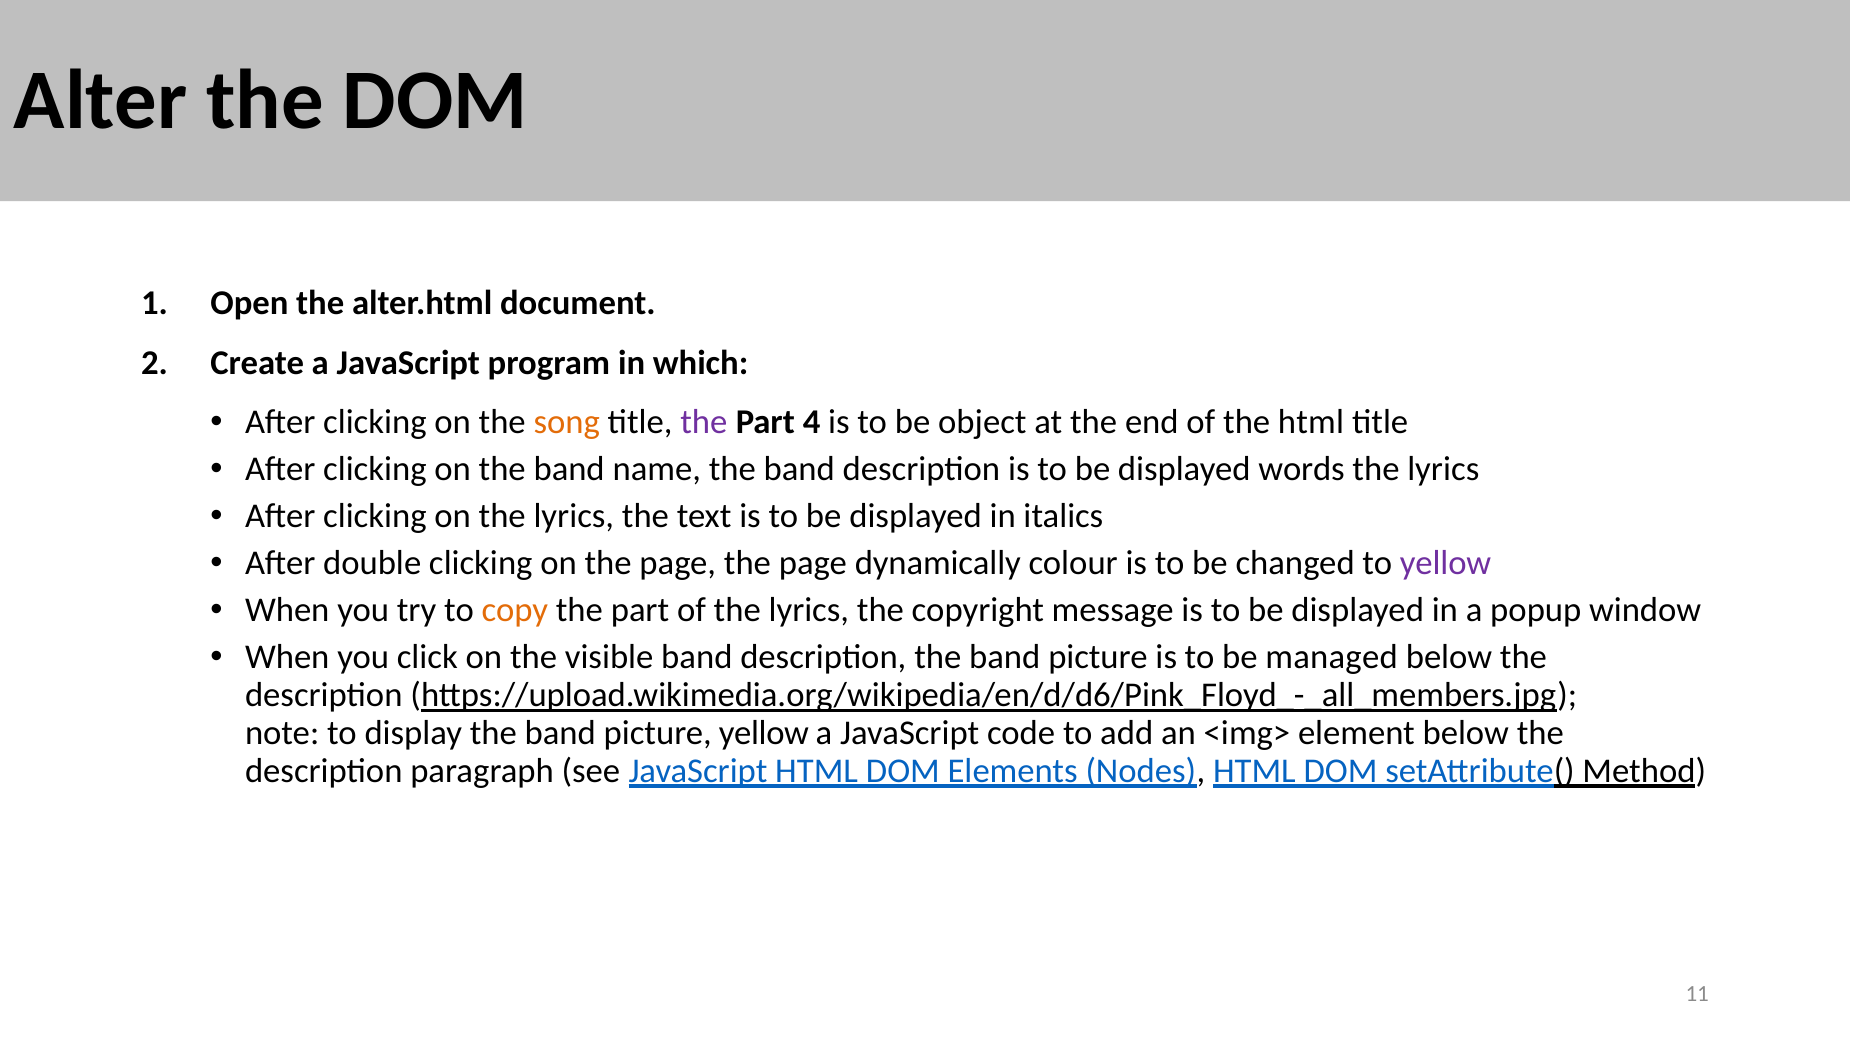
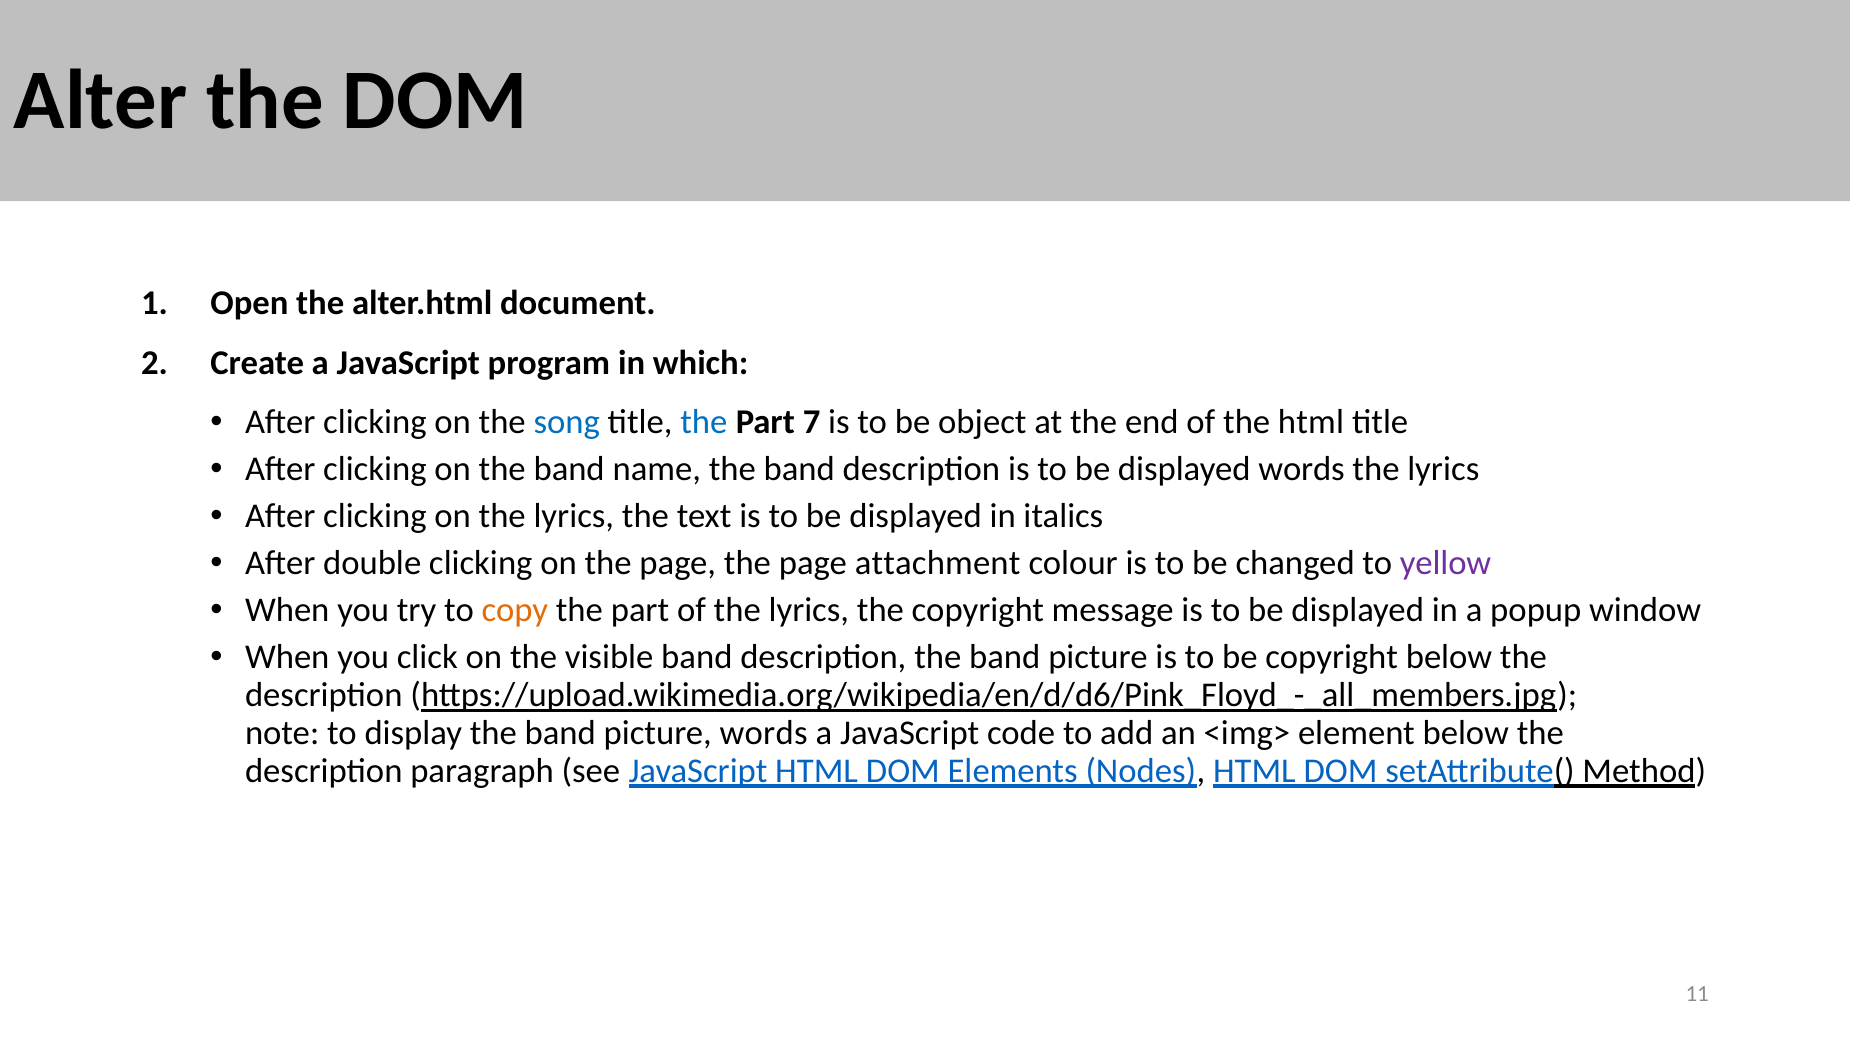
song colour: orange -> blue
the at (704, 422) colour: purple -> blue
4: 4 -> 7
dynamically: dynamically -> attachment
be managed: managed -> copyright
picture yellow: yellow -> words
